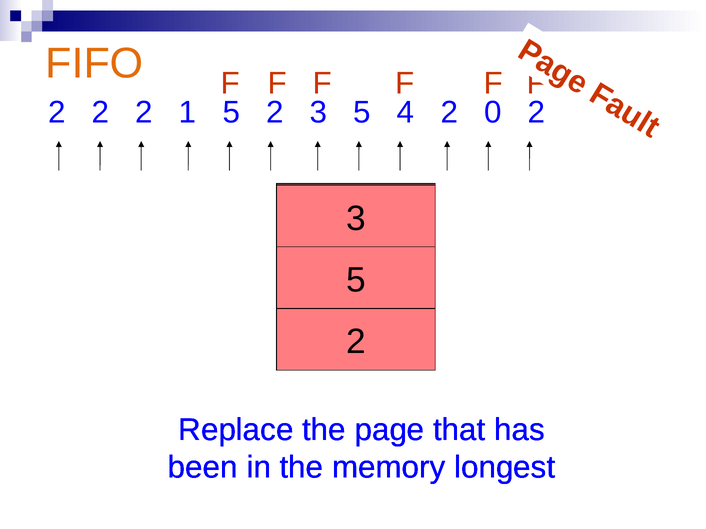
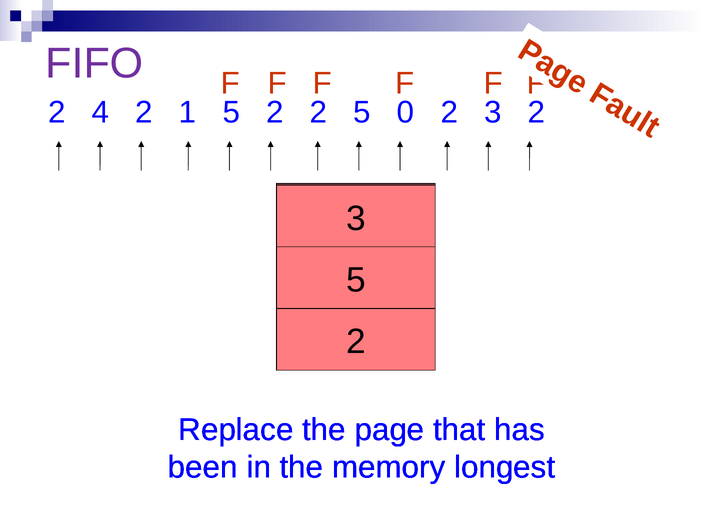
FIFO colour: orange -> purple
2 at (100, 113): 2 -> 4
5 2 3: 3 -> 2
5 4: 4 -> 0
0 at (493, 113): 0 -> 3
